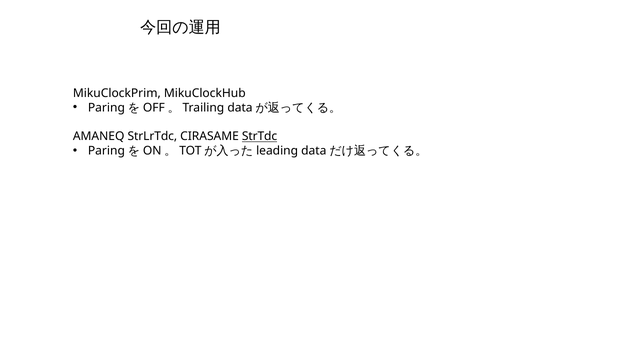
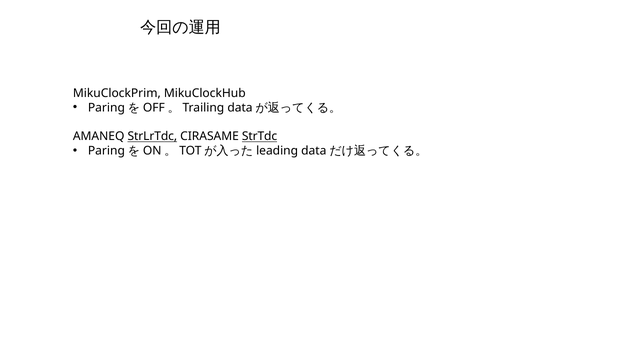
StrLrTdc underline: none -> present
